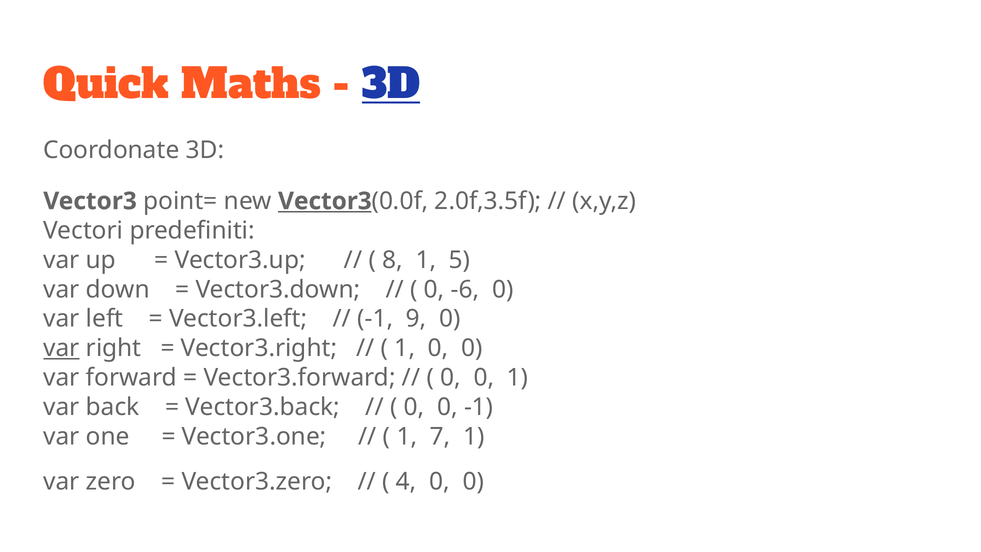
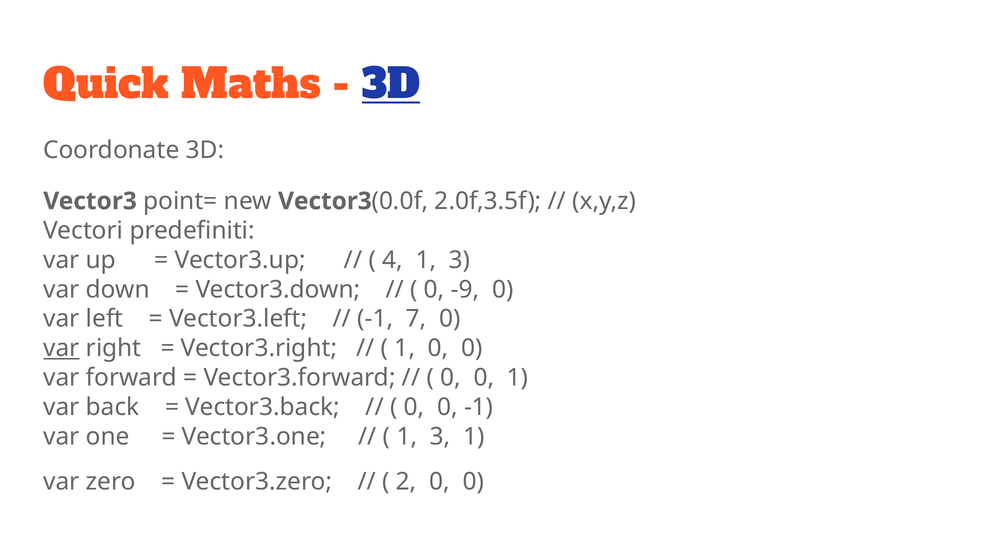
Vector3 at (325, 201) underline: present -> none
8: 8 -> 4
5 at (460, 260): 5 -> 3
-6: -6 -> -9
9: 9 -> 7
7 at (440, 437): 7 -> 3
4: 4 -> 2
